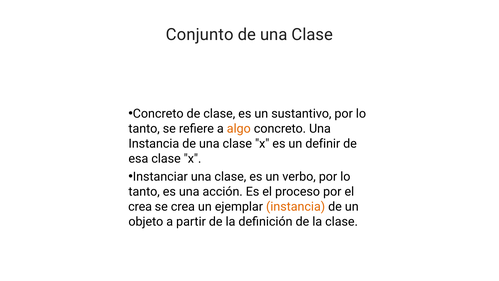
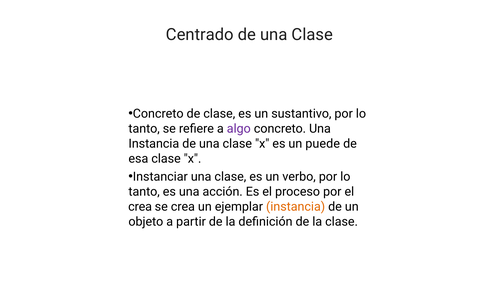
Conjunto: Conjunto -> Centrado
algo colour: orange -> purple
definir: definir -> puede
